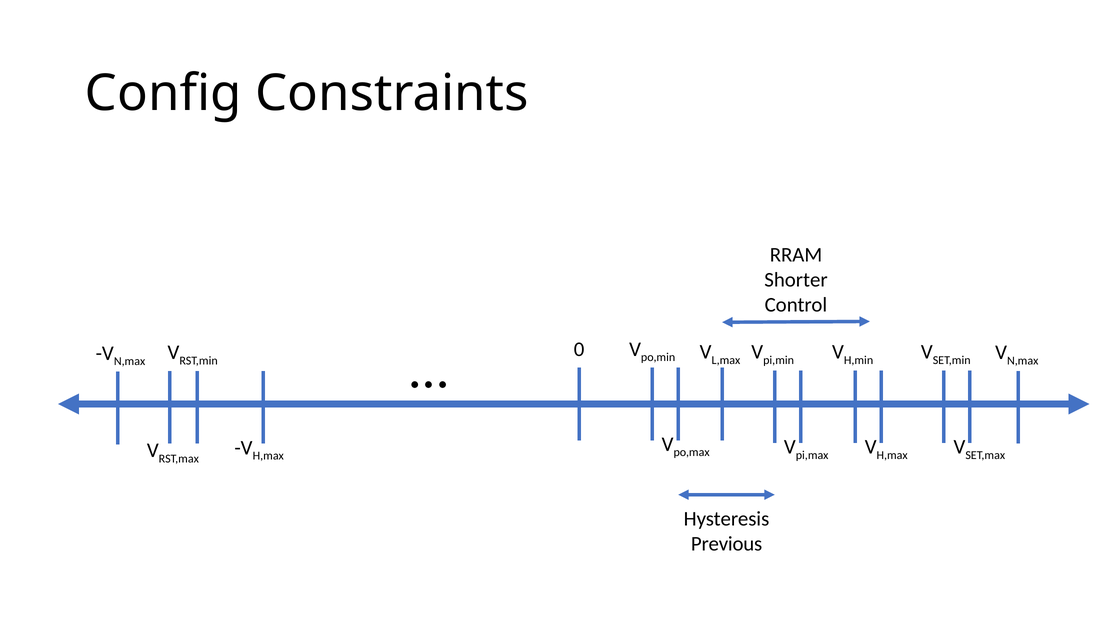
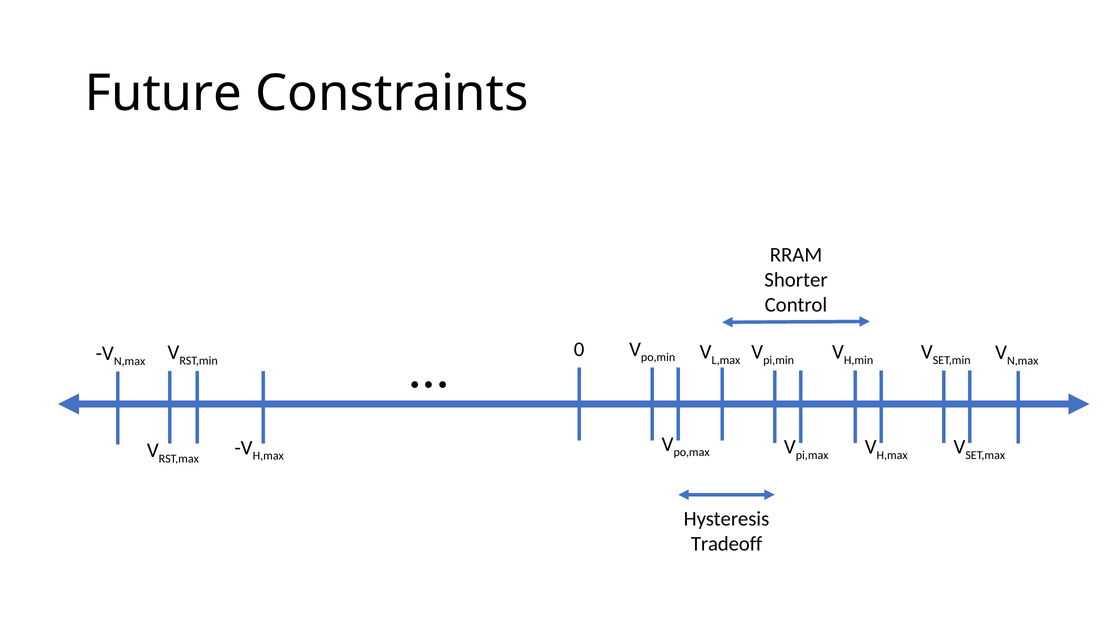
Config: Config -> Future
Previous: Previous -> Tradeoff
